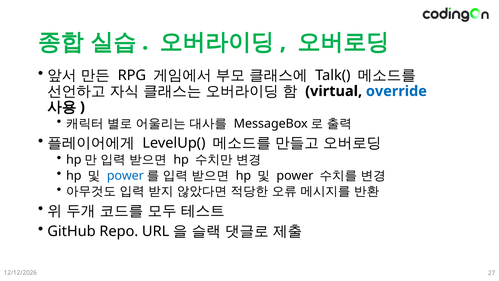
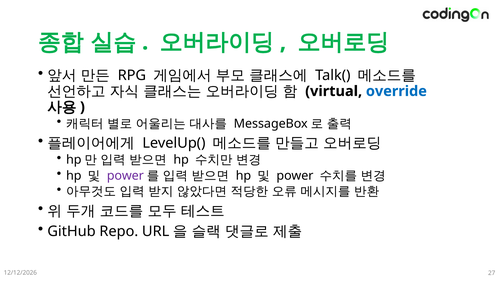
power at (125, 175) colour: blue -> purple
